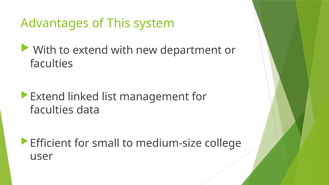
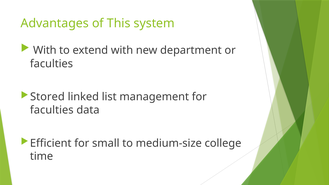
Extend at (47, 97): Extend -> Stored
user: user -> time
